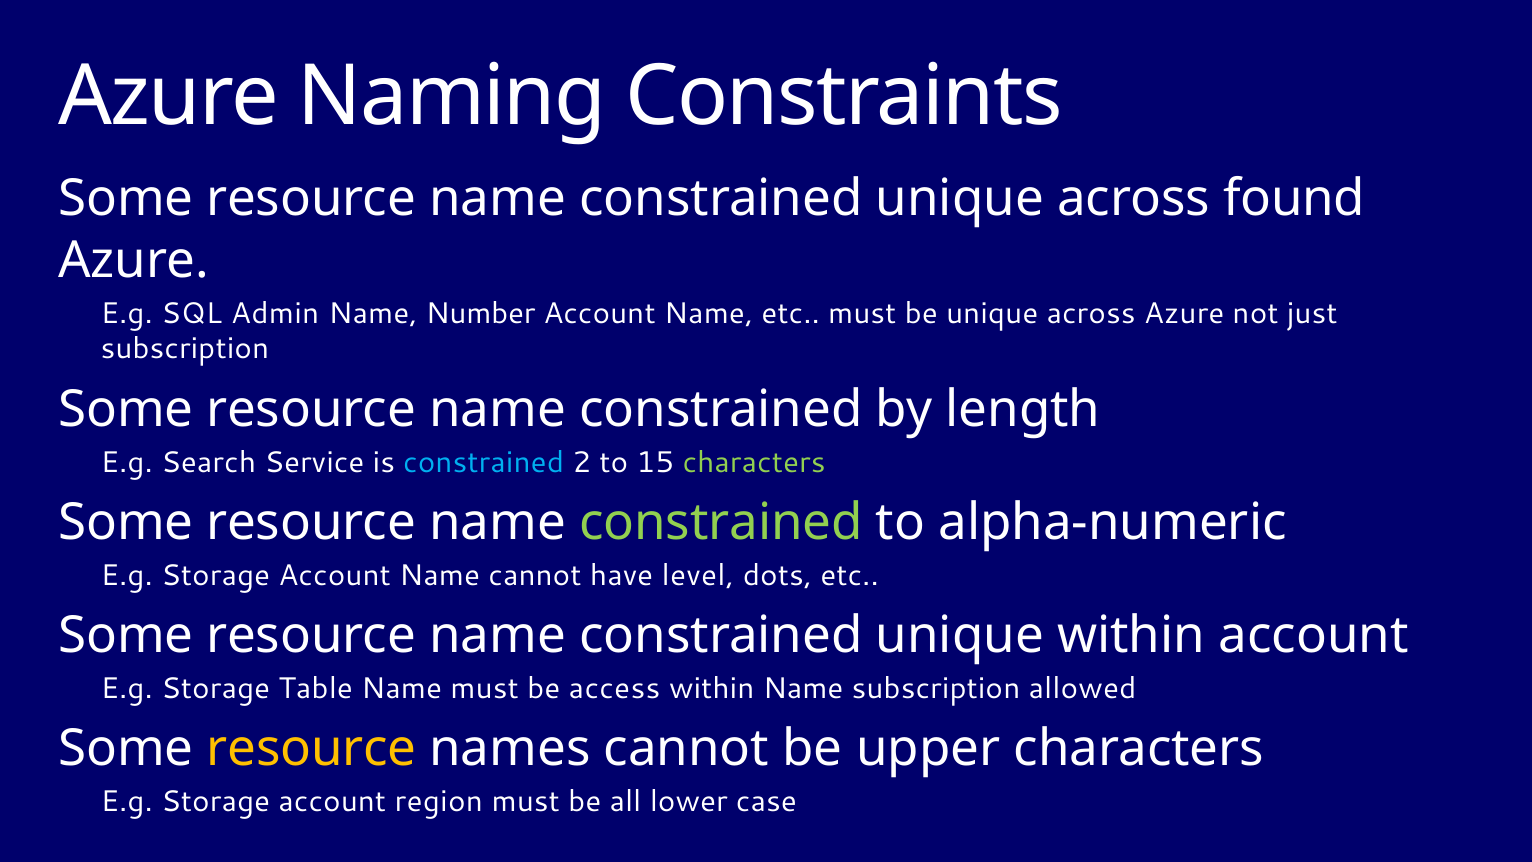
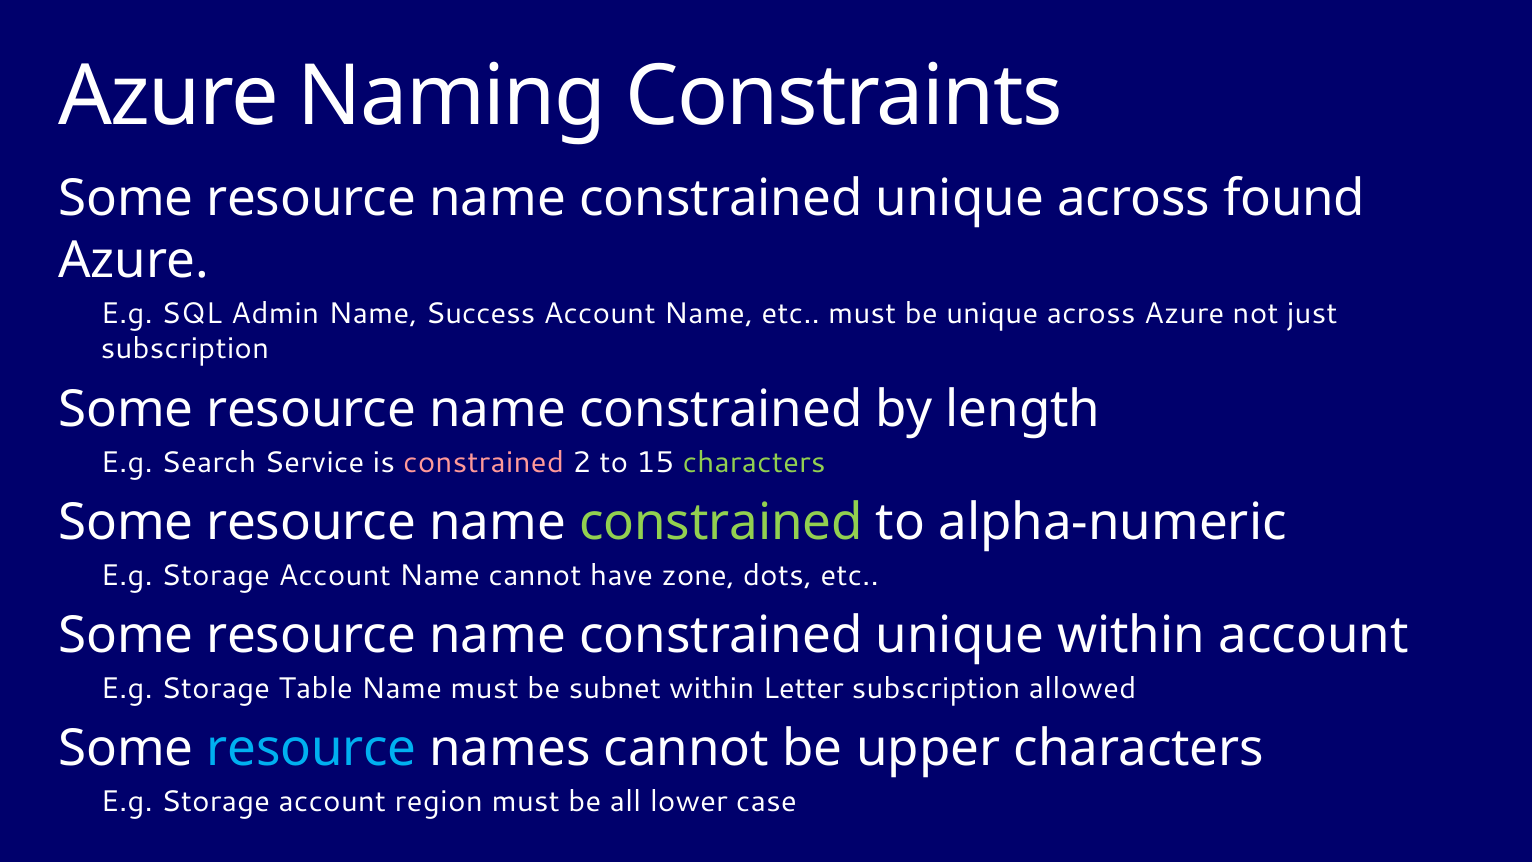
Number: Number -> Success
constrained at (484, 462) colour: light blue -> pink
level: level -> zone
access: access -> subnet
within Name: Name -> Letter
resource at (312, 749) colour: yellow -> light blue
